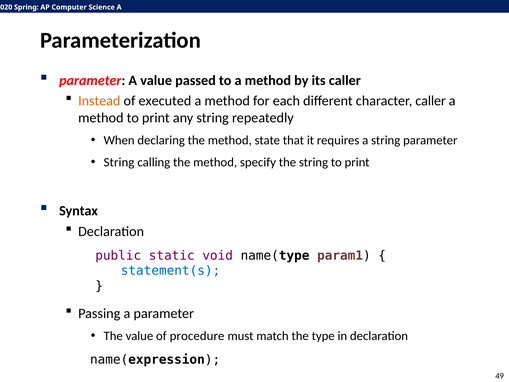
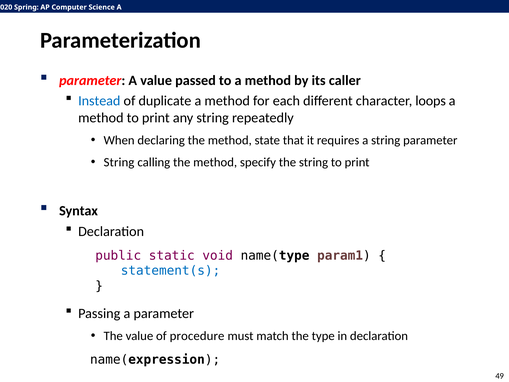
Instead colour: orange -> blue
executed: executed -> duplicate
character caller: caller -> loops
